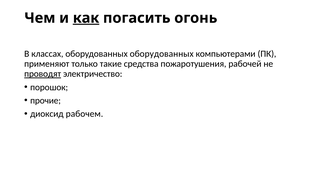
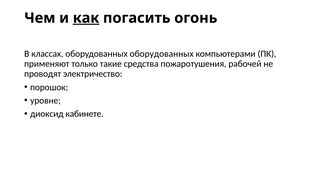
проводят underline: present -> none
прочие: прочие -> уровне
рабочем: рабочем -> кабинете
